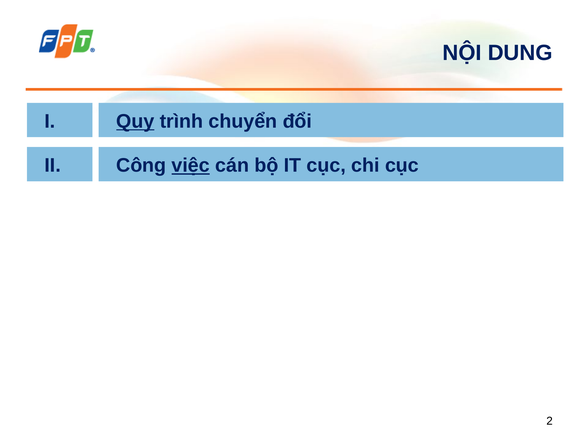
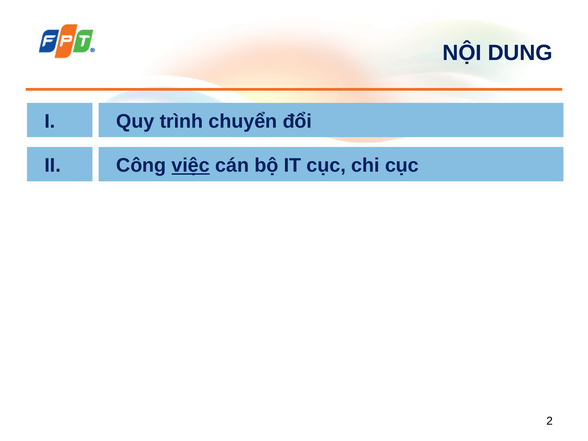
Quy underline: present -> none
